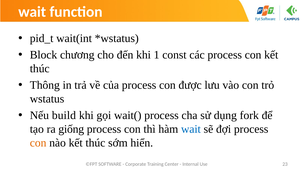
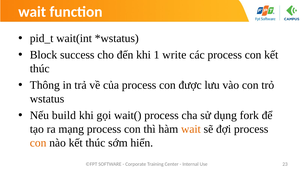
chương: chương -> success
const: const -> write
giống: giống -> mạng
wait at (191, 129) colour: blue -> orange
